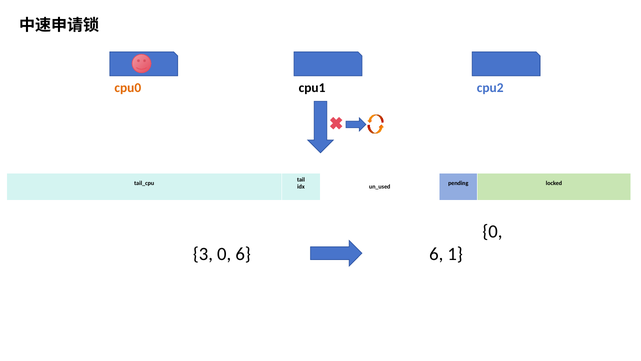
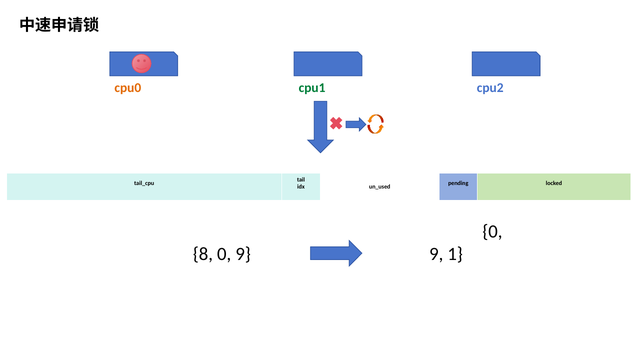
cpu1 colour: black -> green
3: 3 -> 8
6 at (243, 254): 6 -> 9
6 at (436, 254): 6 -> 9
